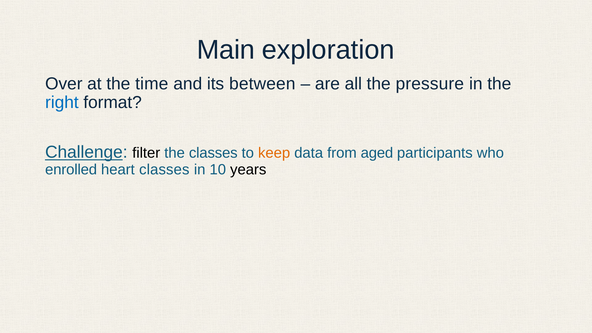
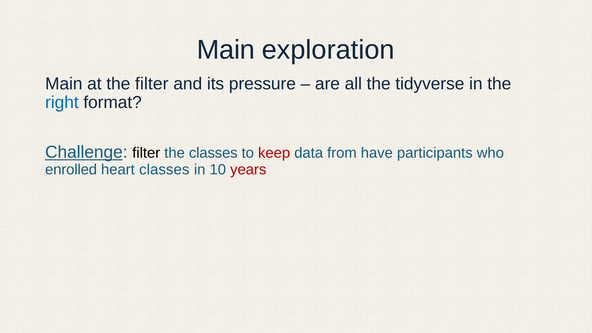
Over at (64, 84): Over -> Main
the time: time -> filter
between: between -> pressure
pressure: pressure -> tidyverse
keep colour: orange -> red
aged: aged -> have
years colour: black -> red
